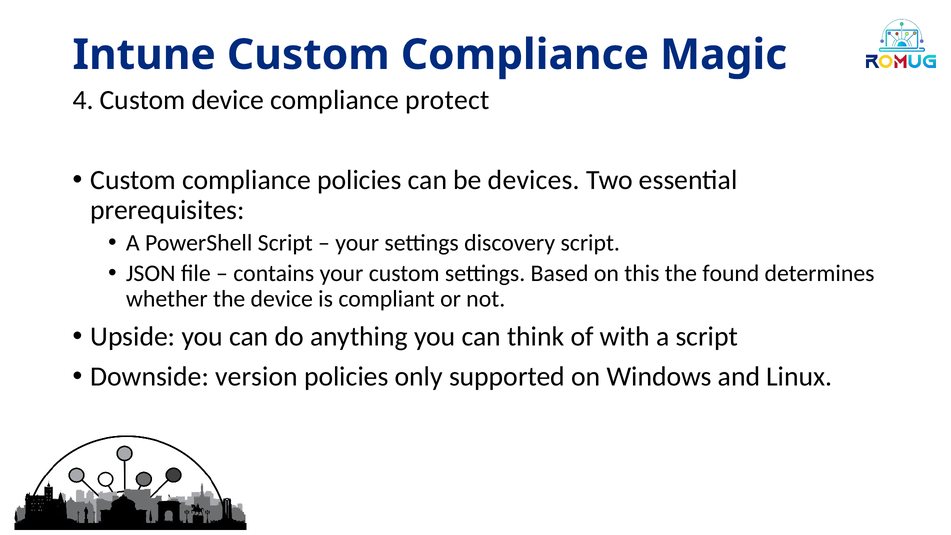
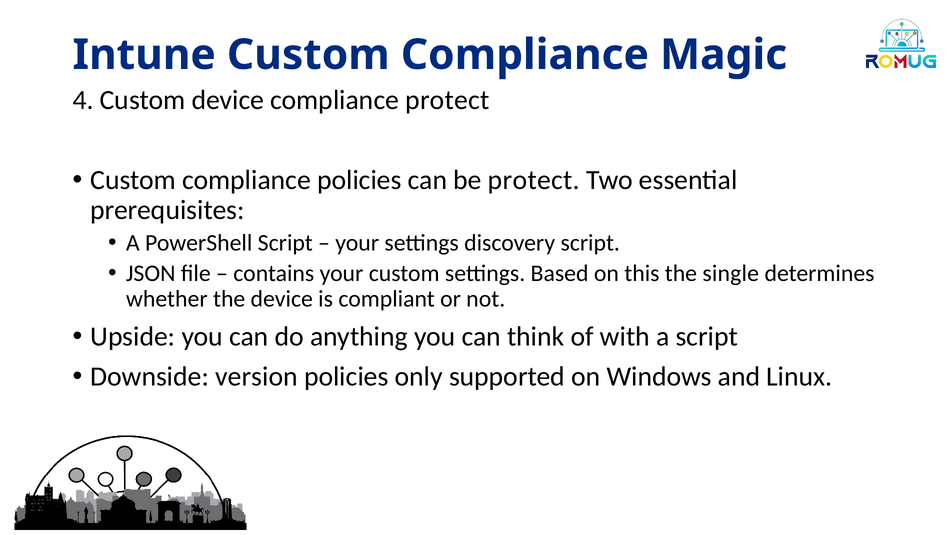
be devices: devices -> protect
found: found -> single
